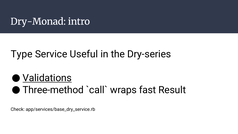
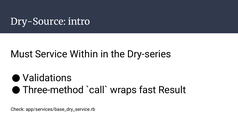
Dry-Monad: Dry-Monad -> Dry-Source
Type: Type -> Must
Useful: Useful -> Within
Validations underline: present -> none
